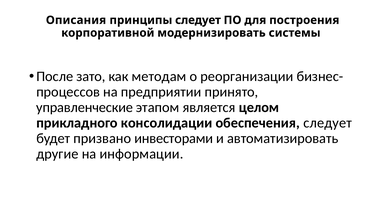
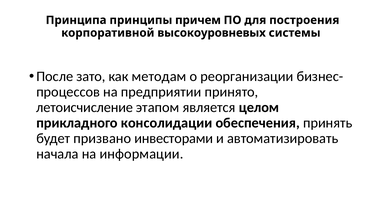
Описания: Описания -> Принципа
принципы следует: следует -> причем
модернизировать: модернизировать -> высокоуровневых
управленческие: управленческие -> летоисчисление
обеспечения следует: следует -> принять
другие: другие -> начала
